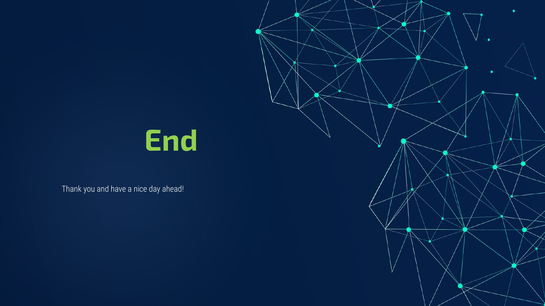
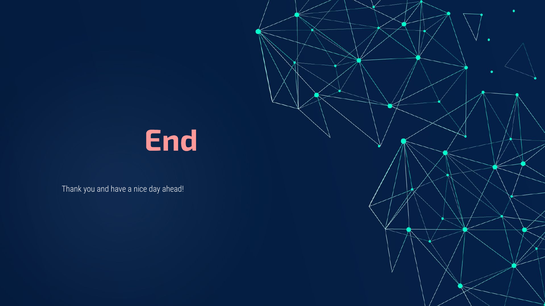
End colour: light green -> pink
